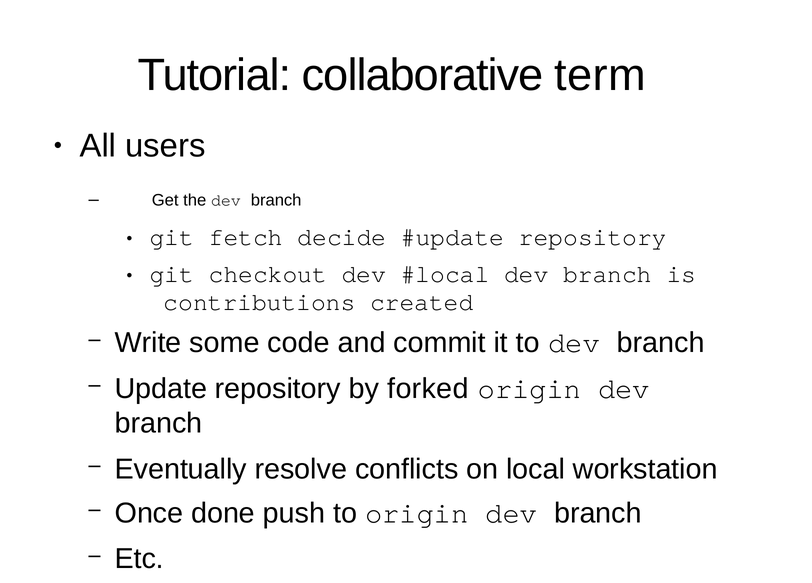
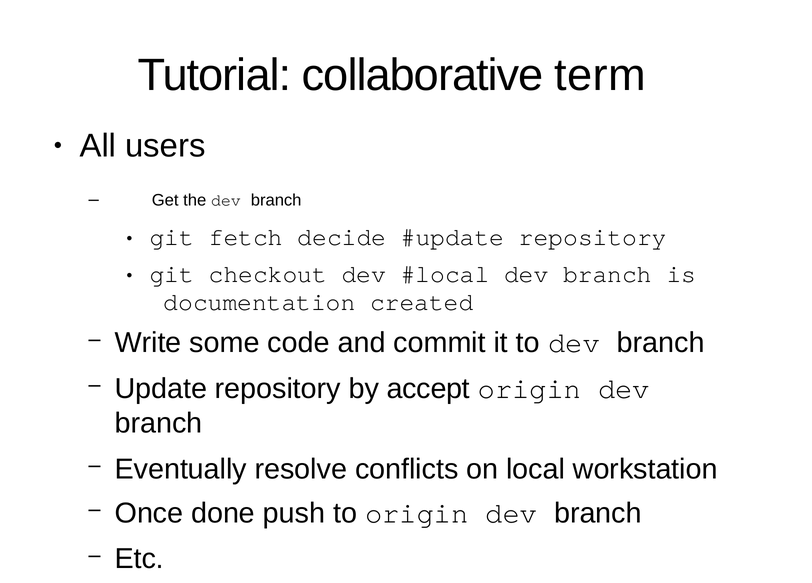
contributions: contributions -> documentation
forked: forked -> accept
